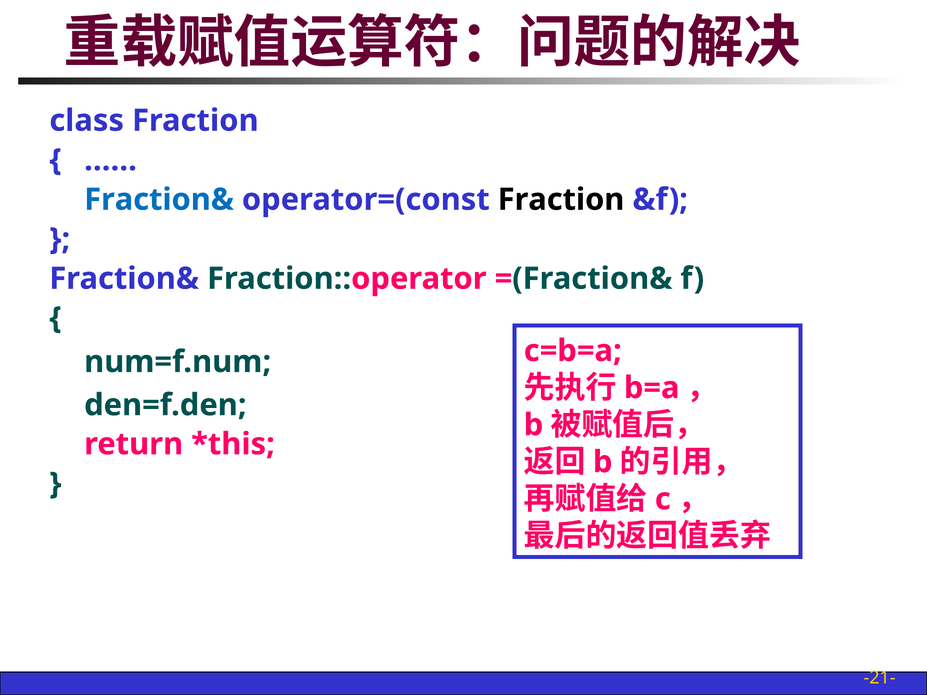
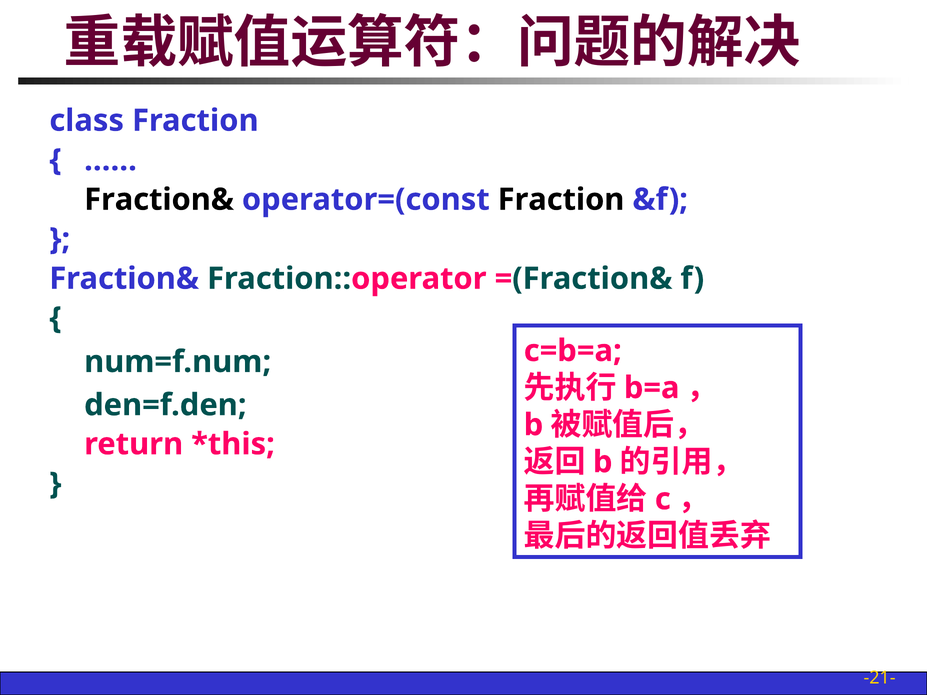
Fraction& at (159, 200) colour: blue -> black
